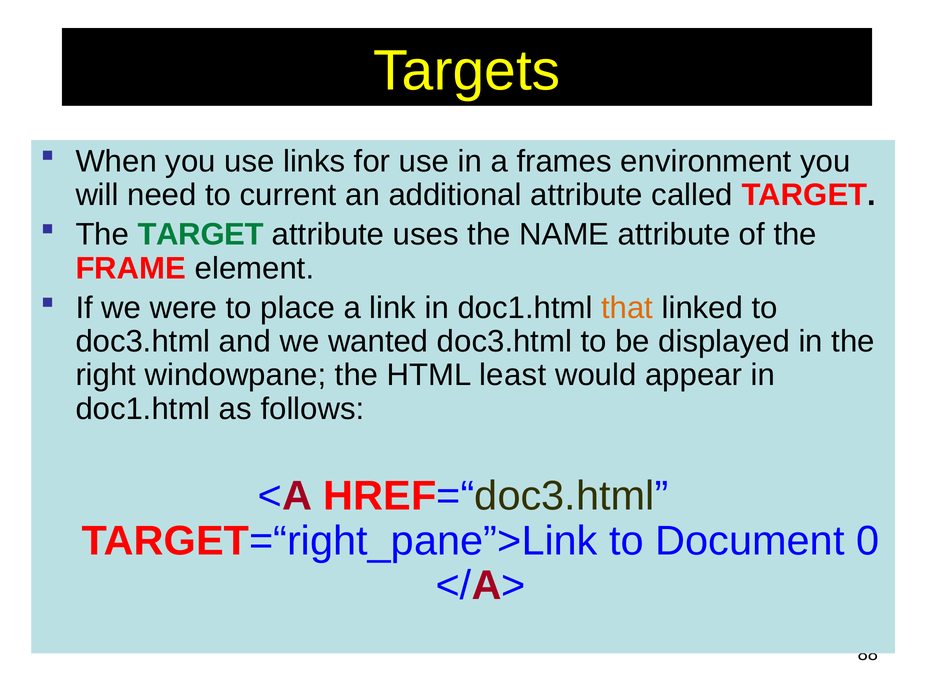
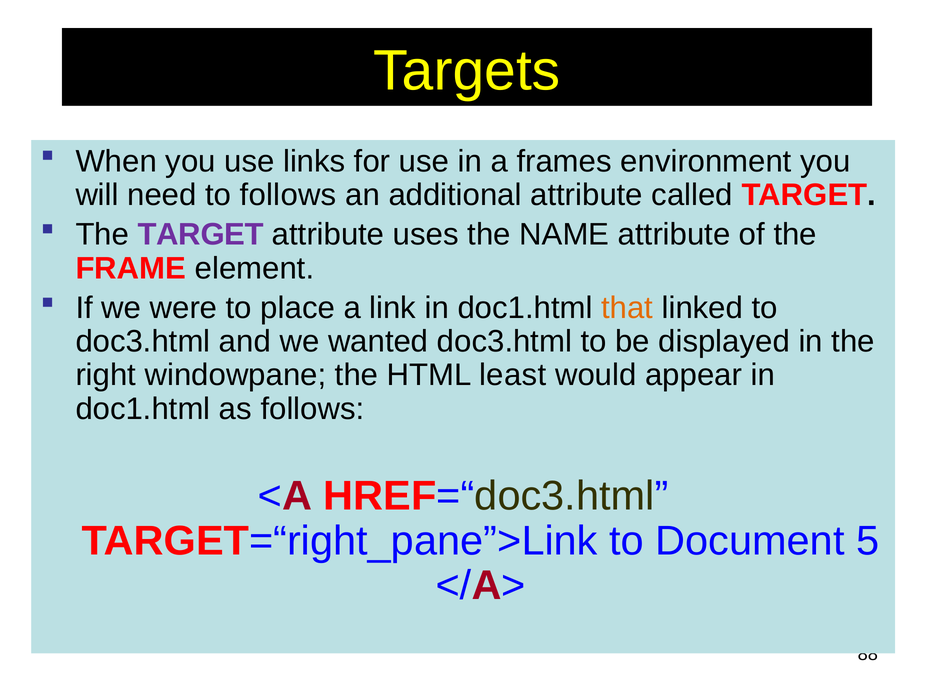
to current: current -> follows
TARGET at (201, 235) colour: green -> purple
0: 0 -> 5
